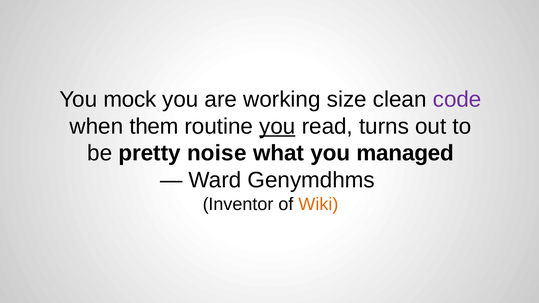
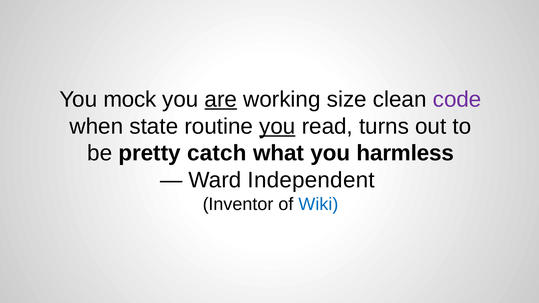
are underline: none -> present
them: them -> state
noise: noise -> catch
managed: managed -> harmless
Genymdhms: Genymdhms -> Independent
Wiki colour: orange -> blue
